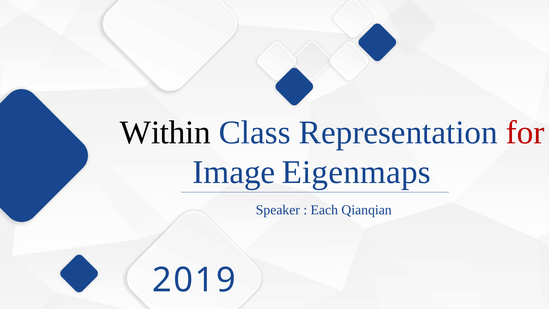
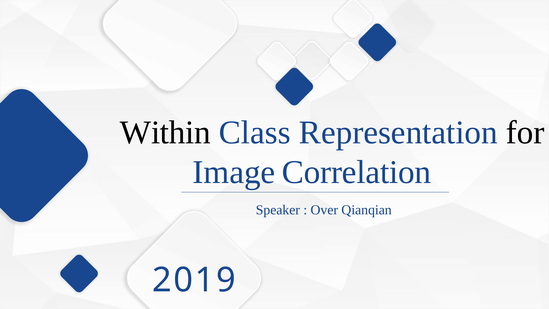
for colour: red -> black
Eigenmaps: Eigenmaps -> Correlation
Each: Each -> Over
